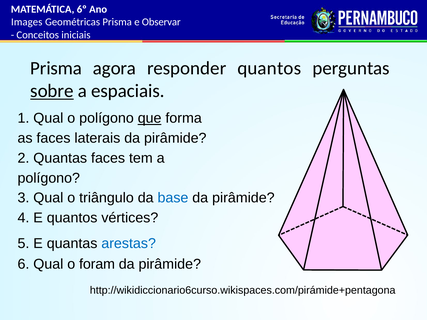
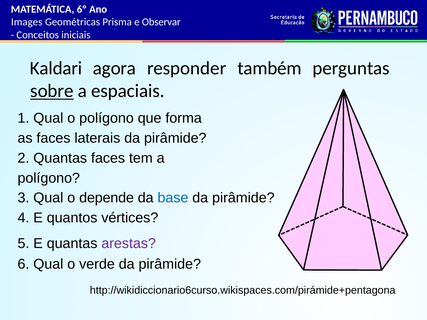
Prisma at (56, 68): Prisma -> Kaldari
responder quantos: quantos -> também
que underline: present -> none
triângulo: triângulo -> depende
arestas colour: blue -> purple
foram: foram -> verde
